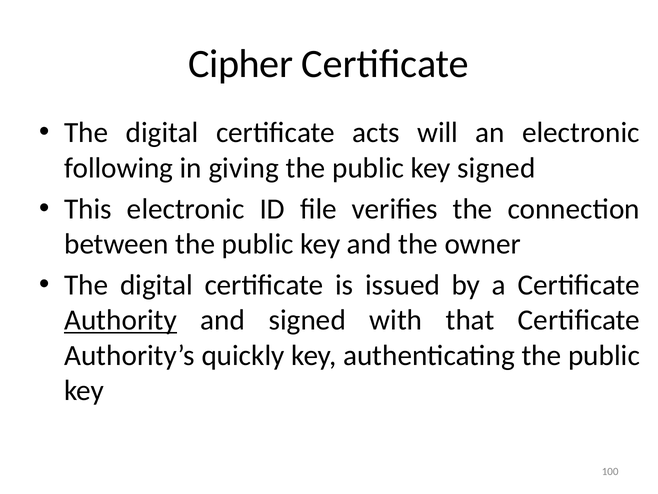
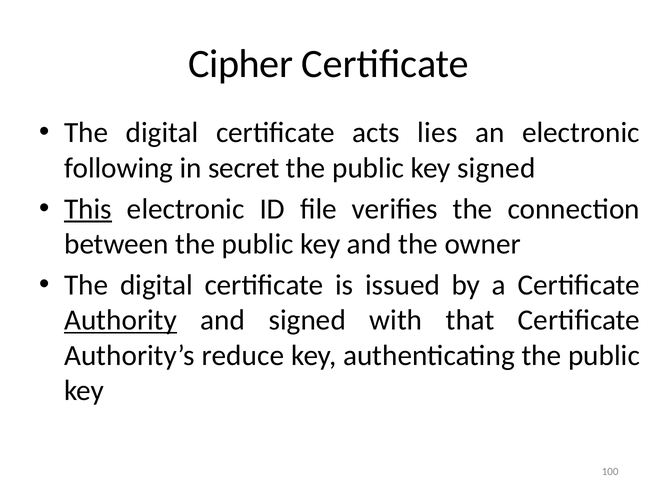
will: will -> lies
giving: giving -> secret
This underline: none -> present
quickly: quickly -> reduce
